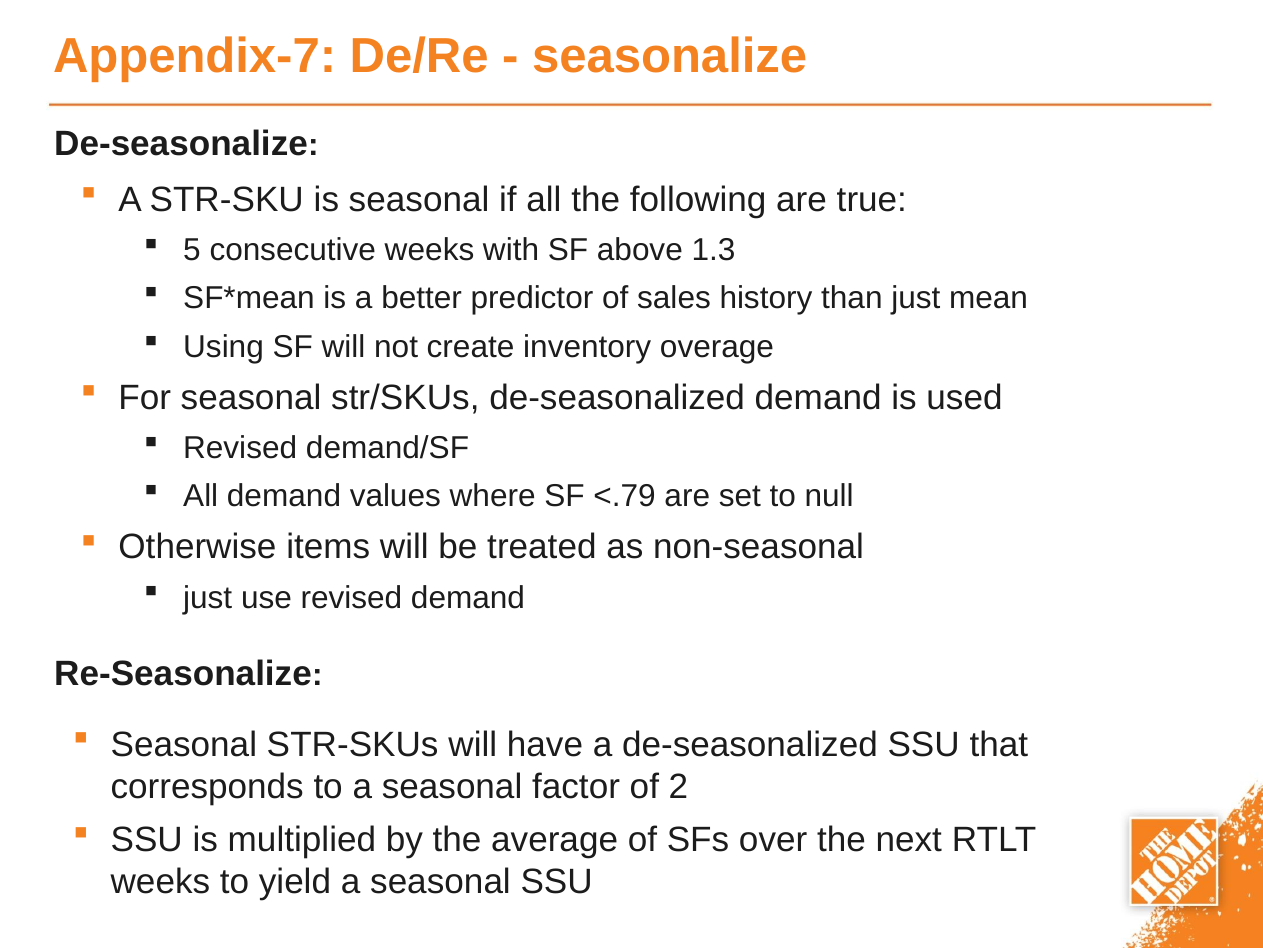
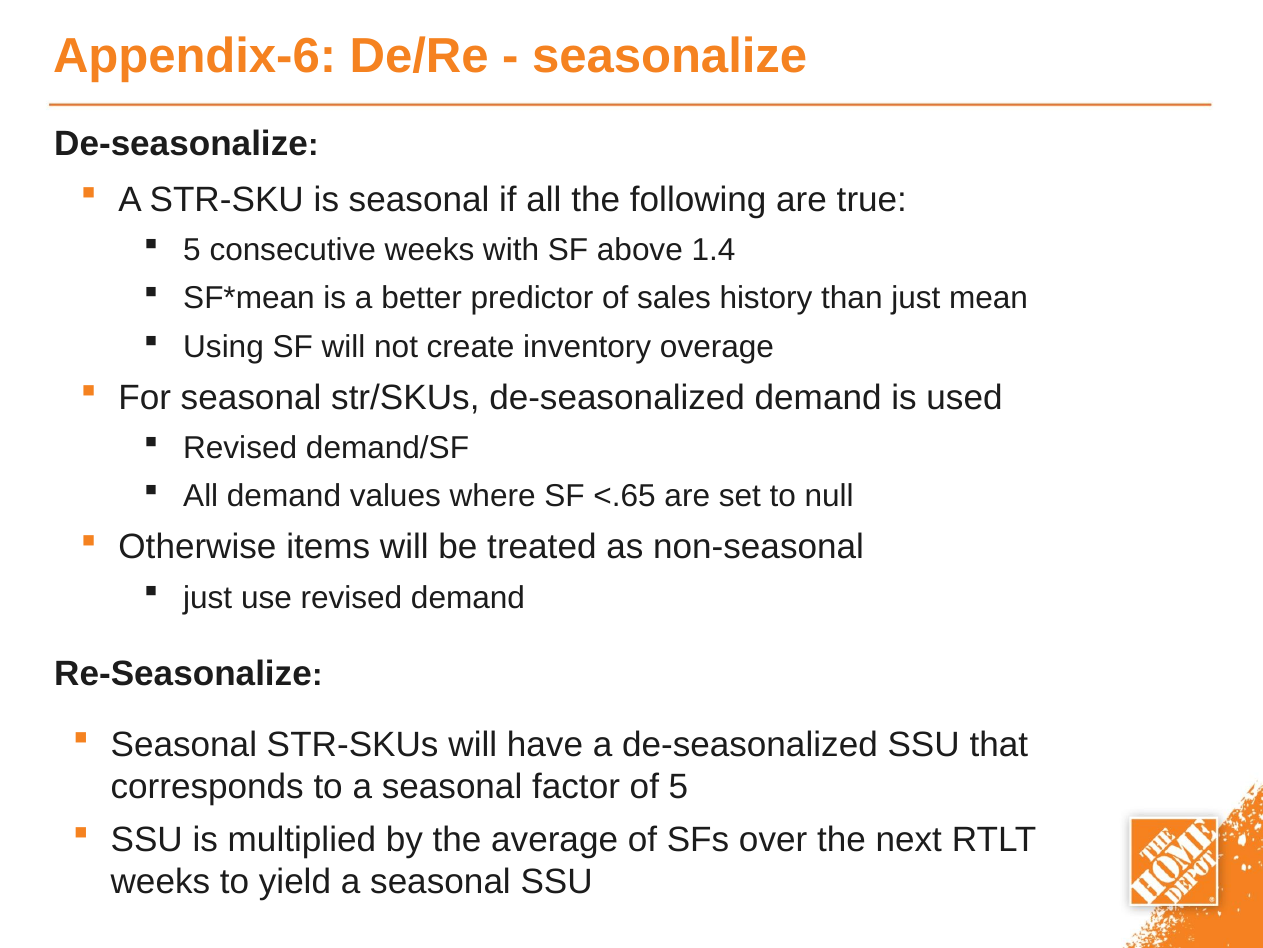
Appendix-7: Appendix-7 -> Appendix-6
1.3: 1.3 -> 1.4
<.79: <.79 -> <.65
of 2: 2 -> 5
